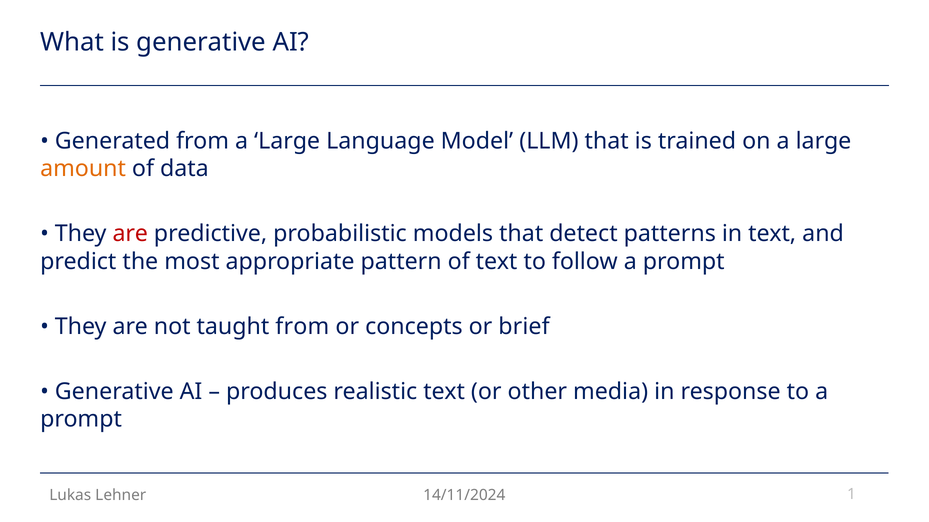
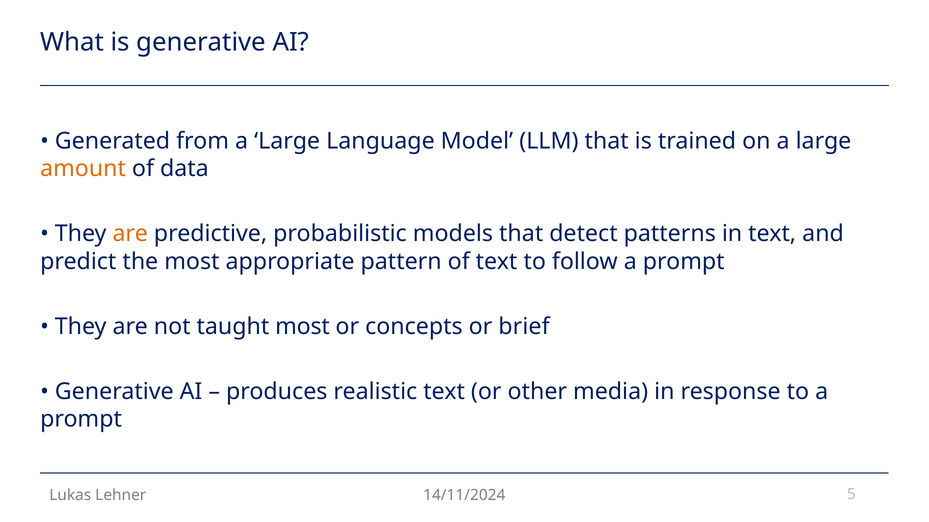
are at (130, 234) colour: red -> orange
taught from: from -> most
1: 1 -> 5
